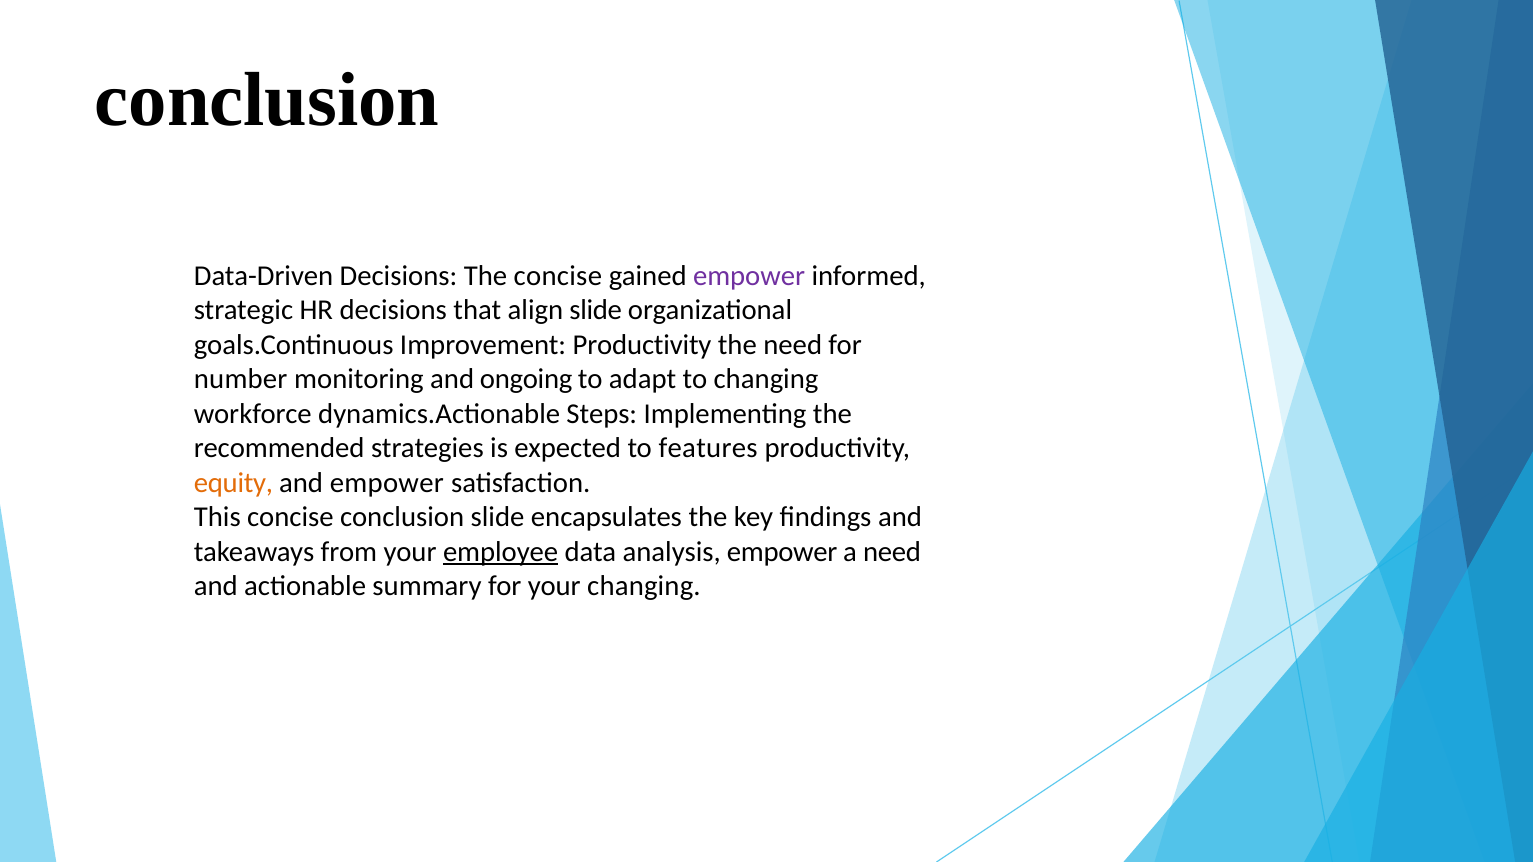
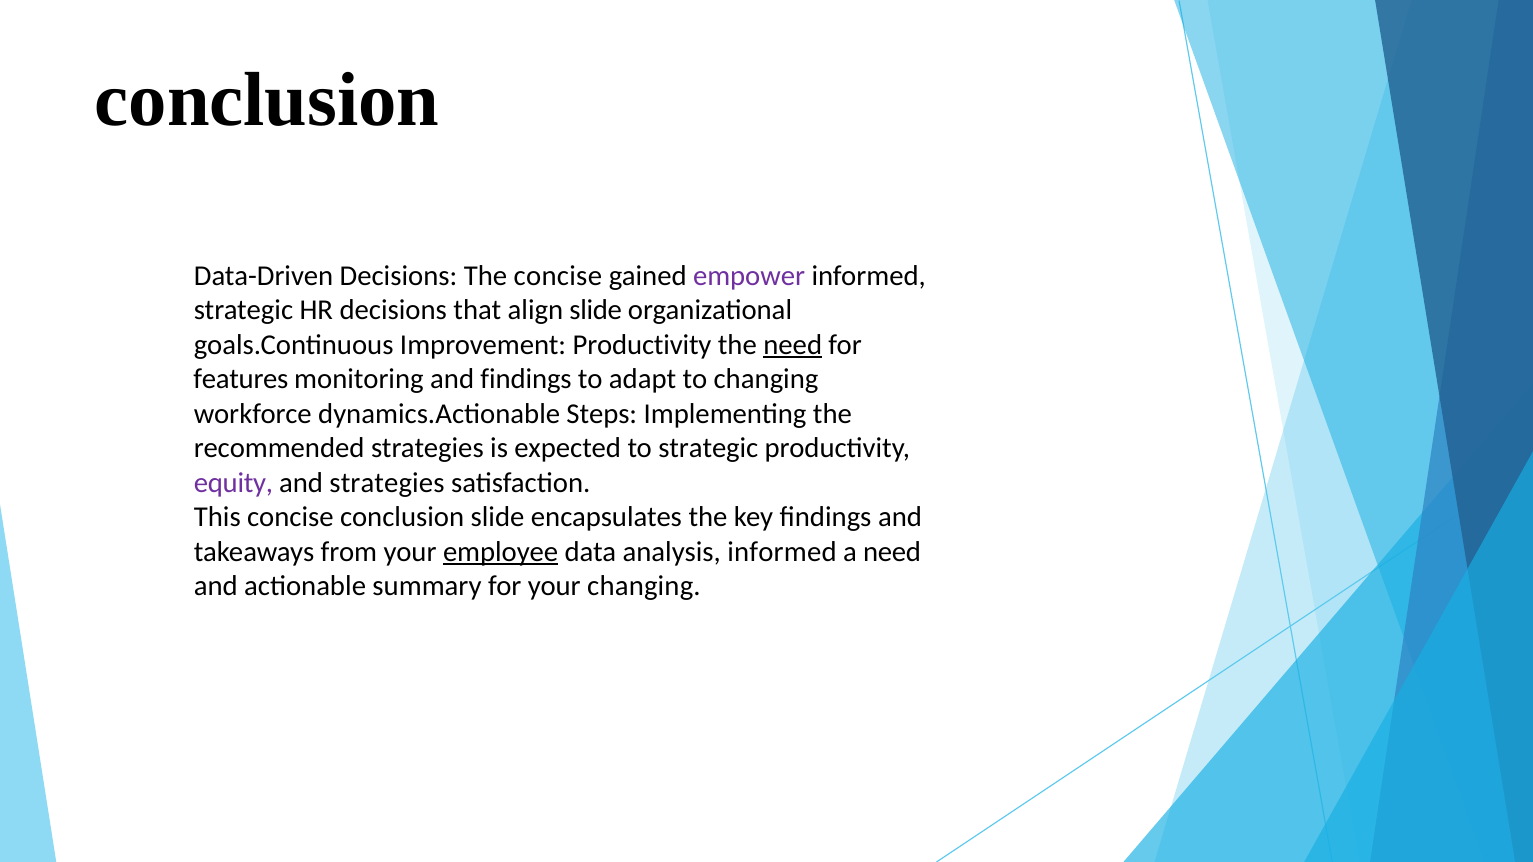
need at (793, 345) underline: none -> present
number: number -> features
and ongoing: ongoing -> findings
to features: features -> strategic
equity colour: orange -> purple
and empower: empower -> strategies
analysis empower: empower -> informed
